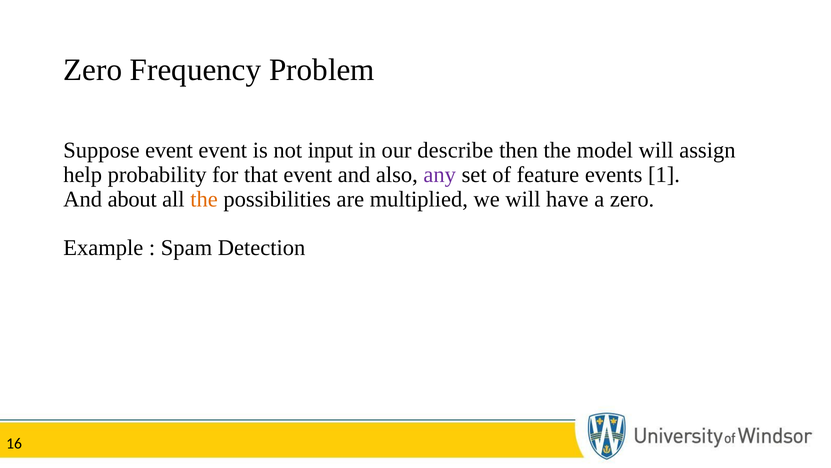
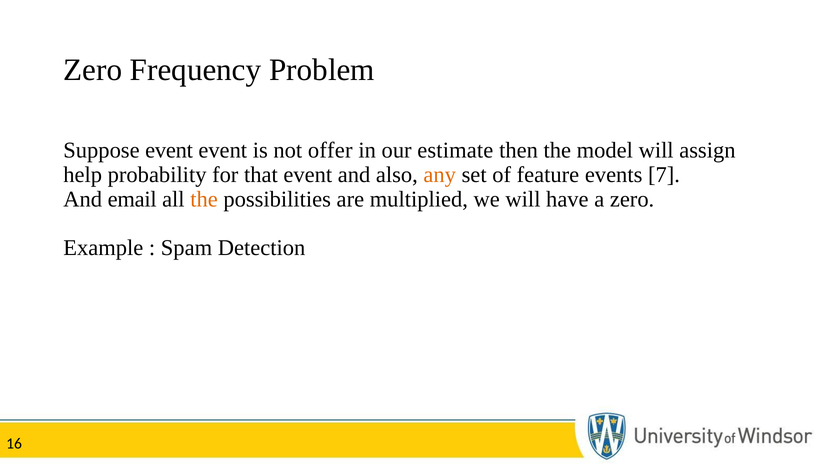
input: input -> offer
describe: describe -> estimate
any colour: purple -> orange
1: 1 -> 7
about: about -> email
